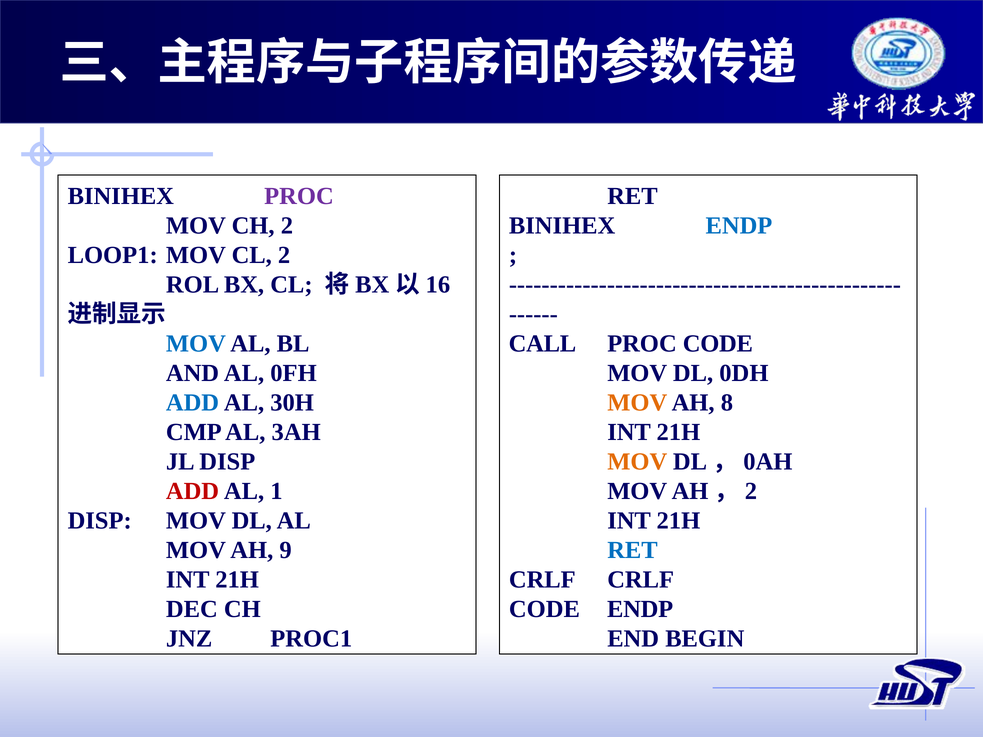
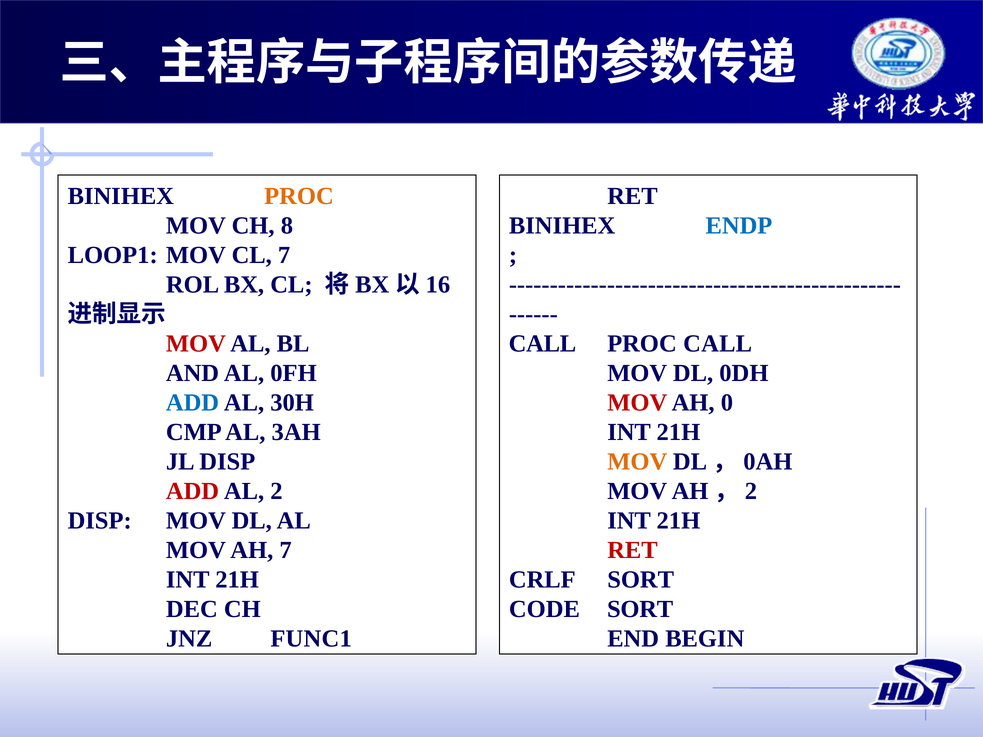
PROC at (299, 196) colour: purple -> orange
CH 2: 2 -> 8
CL 2: 2 -> 7
MOV at (196, 344) colour: blue -> red
PROC CODE: CODE -> CALL
MOV at (637, 403) colour: orange -> red
8: 8 -> 0
1: 1 -> 2
AH 9: 9 -> 7
RET at (632, 550) colour: blue -> red
CRLF CRLF: CRLF -> SORT
CODE ENDP: ENDP -> SORT
PROC1: PROC1 -> FUNC1
